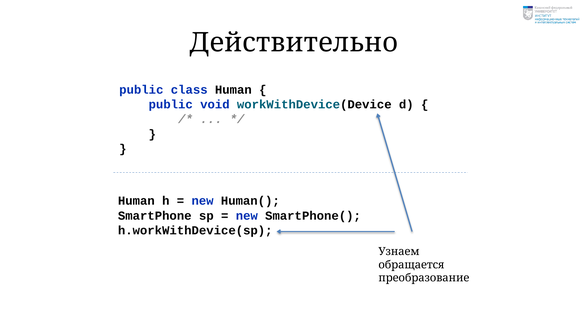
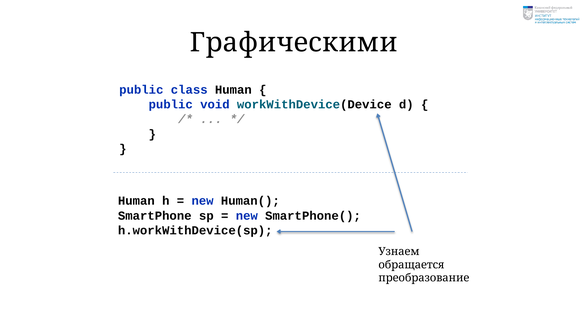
Действительно: Действительно -> Графическими
